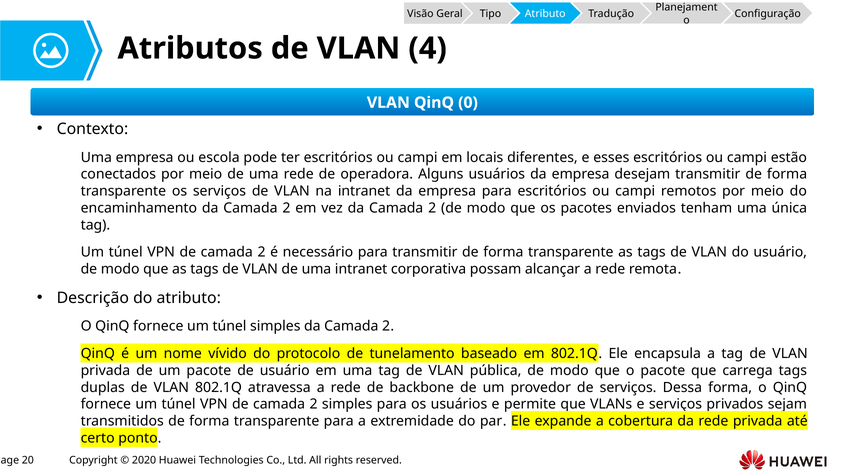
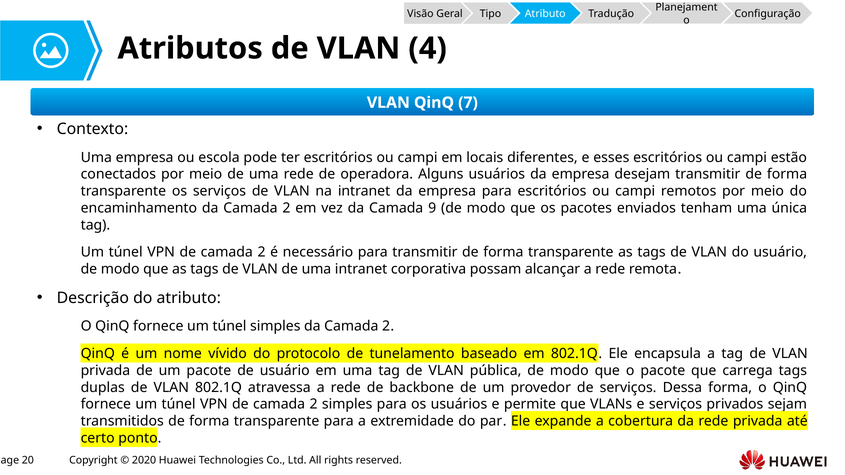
0: 0 -> 7
vez da Camada 2: 2 -> 9
